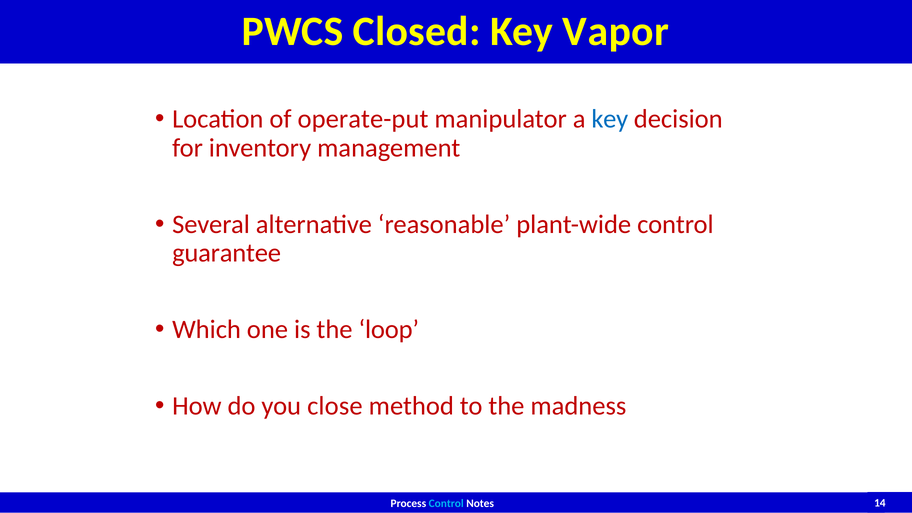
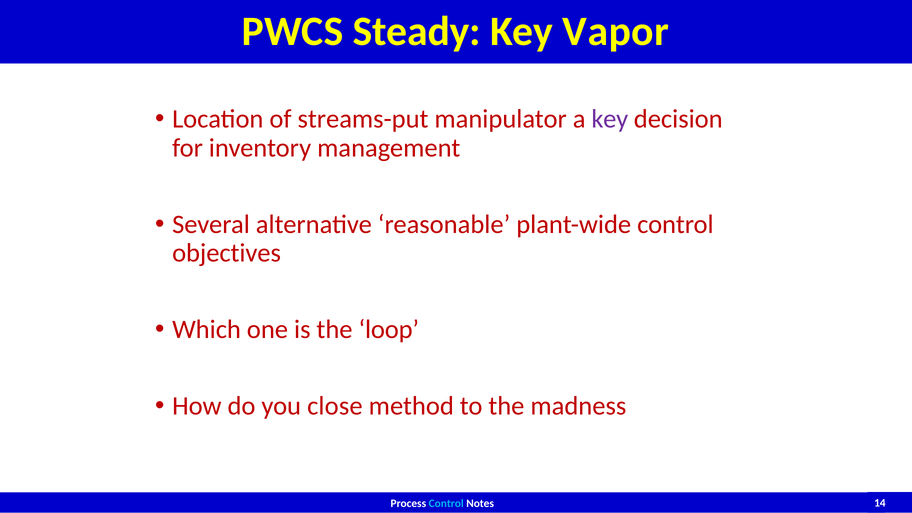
Closed: Closed -> Steady
operate-put: operate-put -> streams-put
key at (610, 119) colour: blue -> purple
guarantee: guarantee -> objectives
